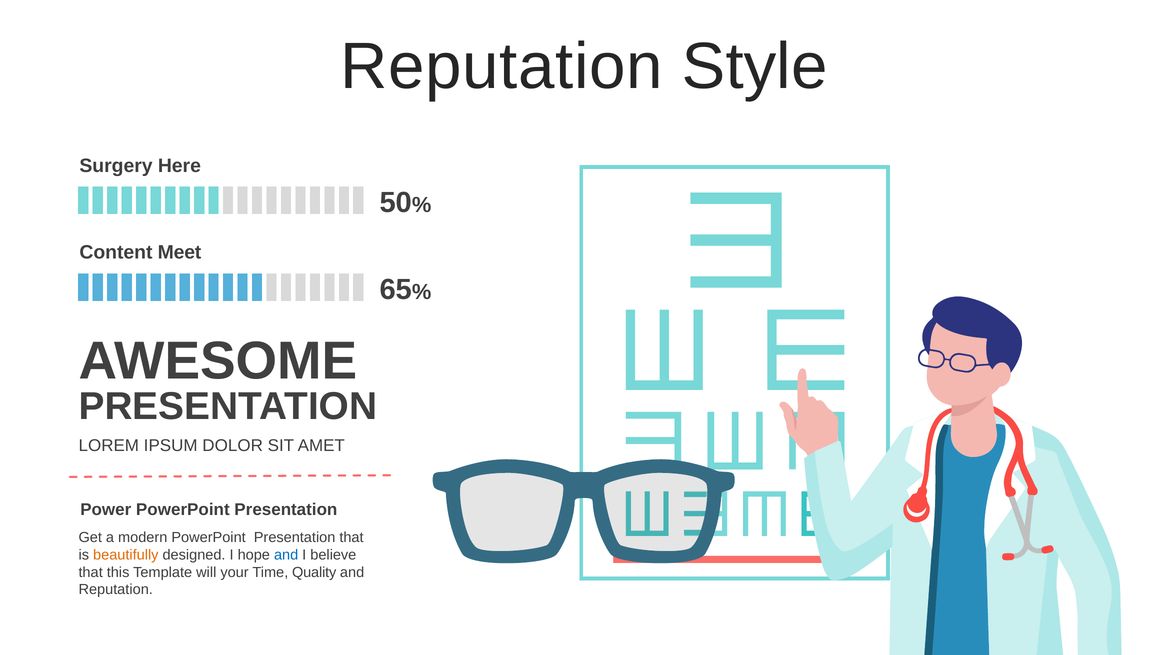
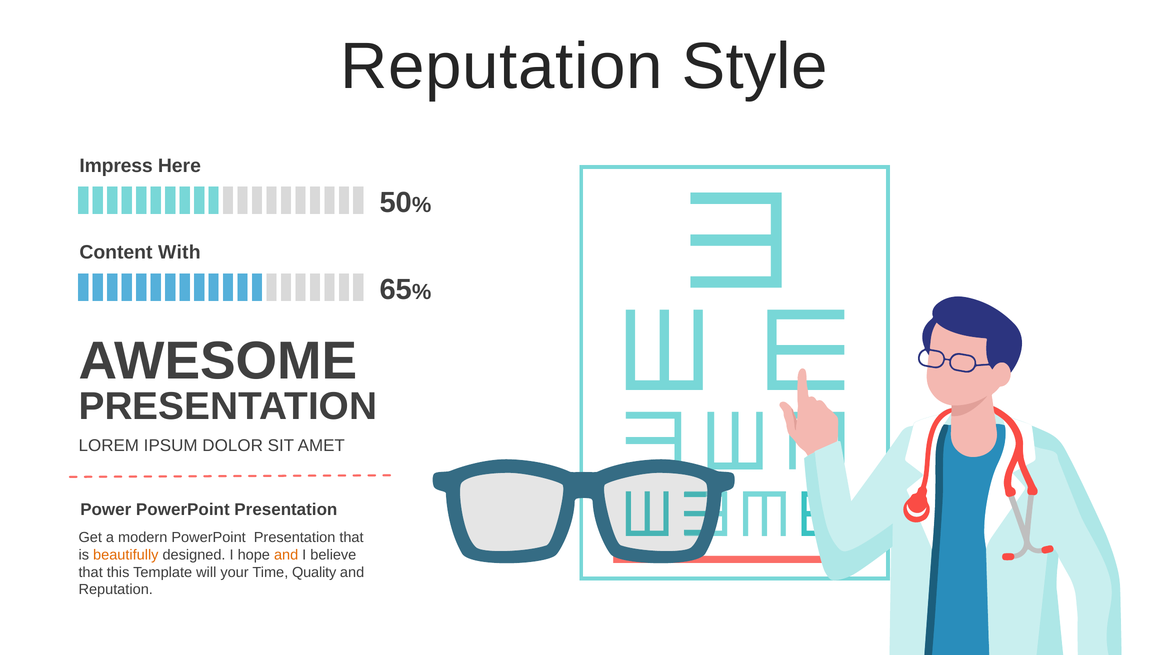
Surgery: Surgery -> Impress
Meet: Meet -> With
and at (286, 555) colour: blue -> orange
